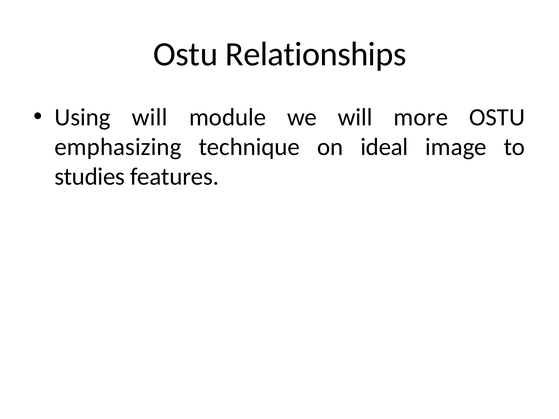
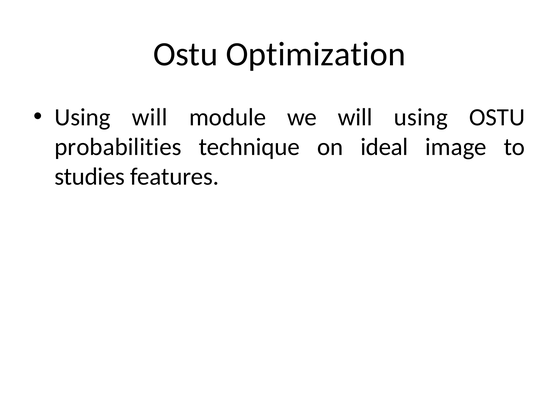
Relationships: Relationships -> Optimization
will more: more -> using
emphasizing: emphasizing -> probabilities
